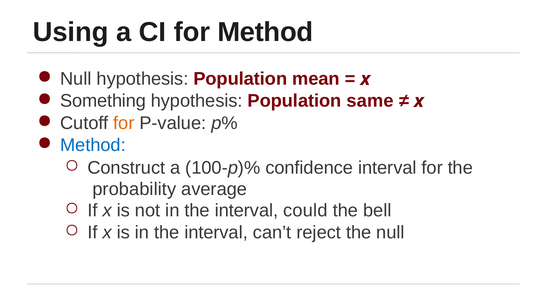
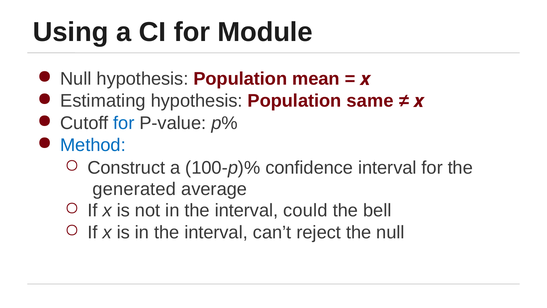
for Method: Method -> Module
Something: Something -> Estimating
for at (124, 123) colour: orange -> blue
probability: probability -> generated
